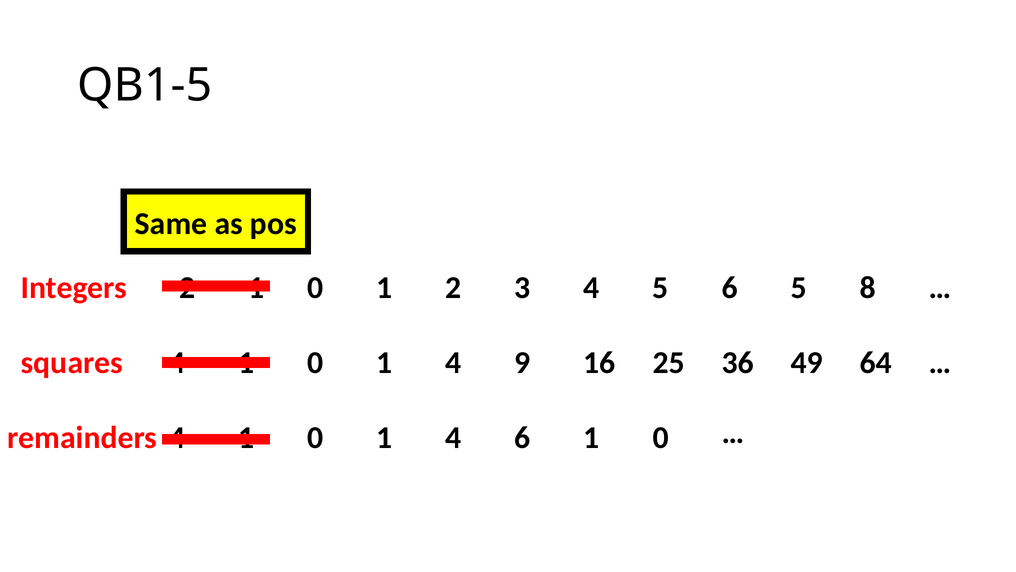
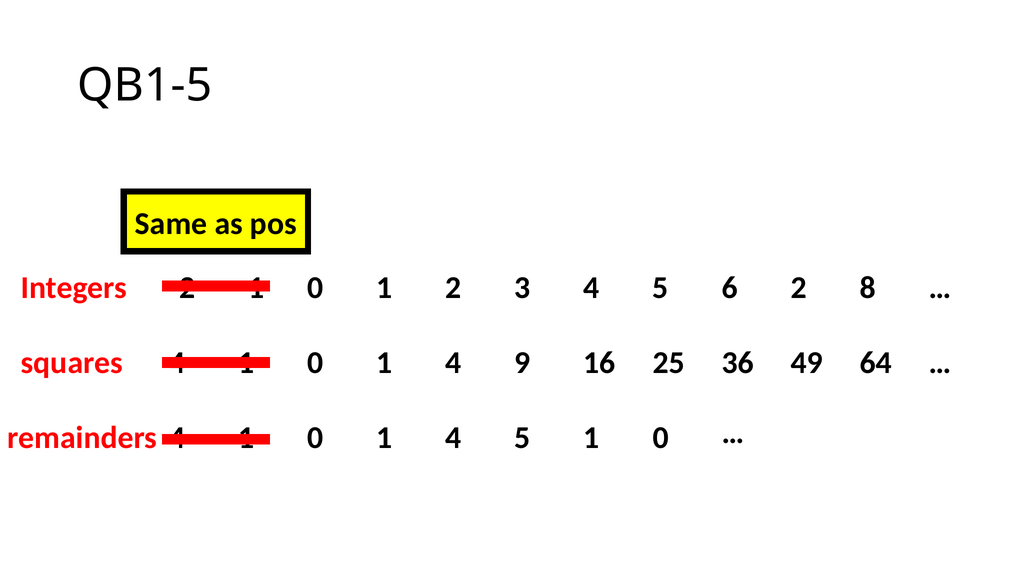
6 5: 5 -> 2
1 4 6: 6 -> 5
